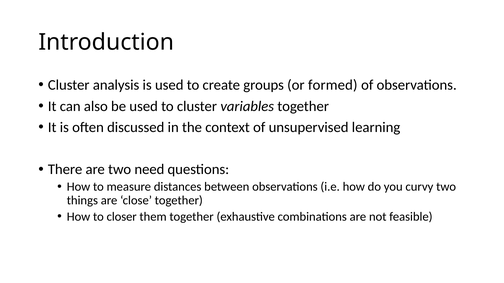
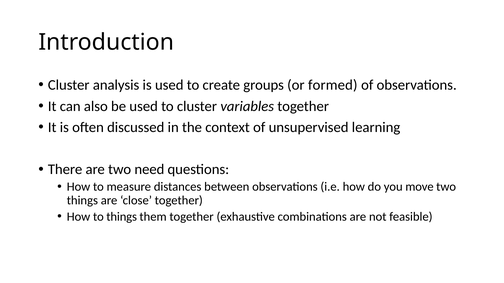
curvy: curvy -> move
to closer: closer -> things
